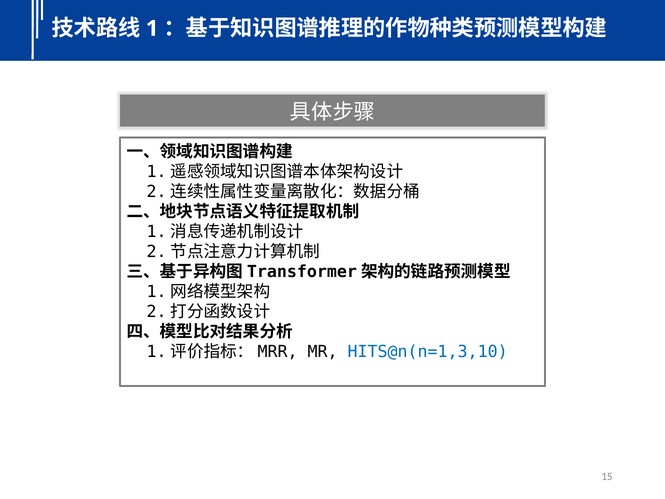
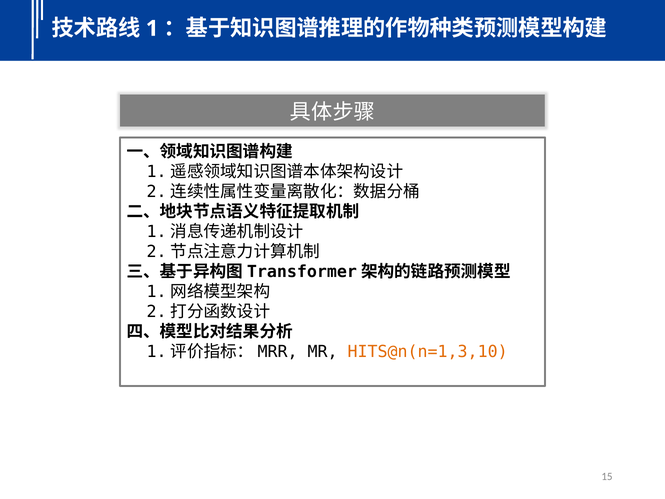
HITS@n(n=1,3,10 colour: blue -> orange
